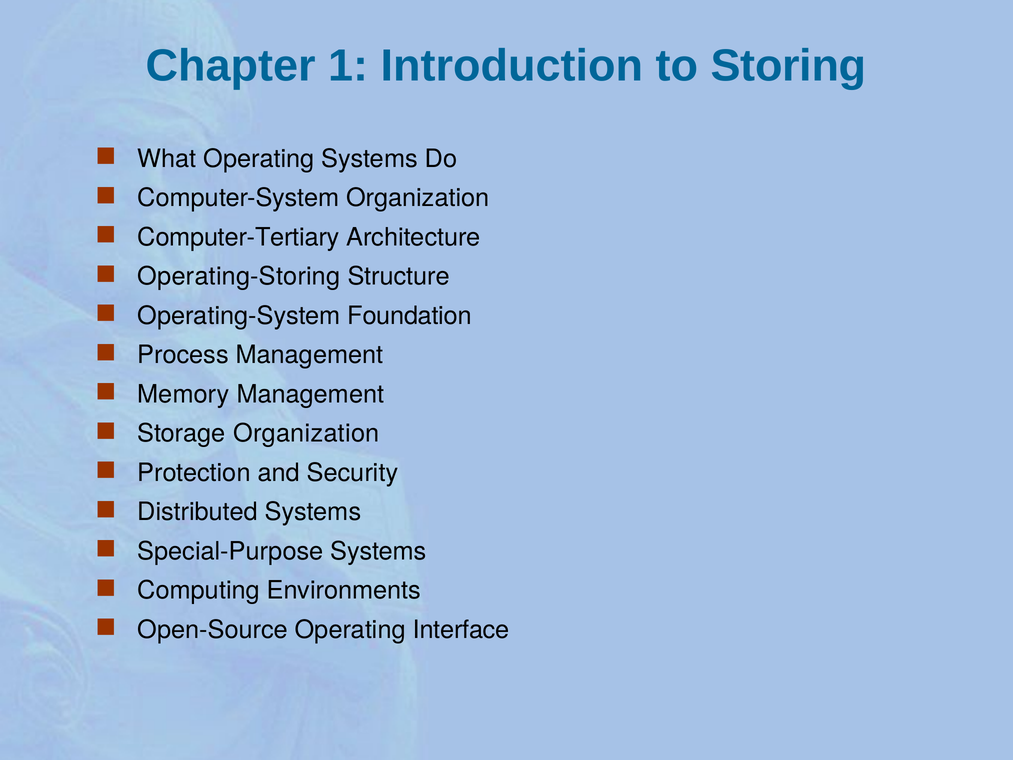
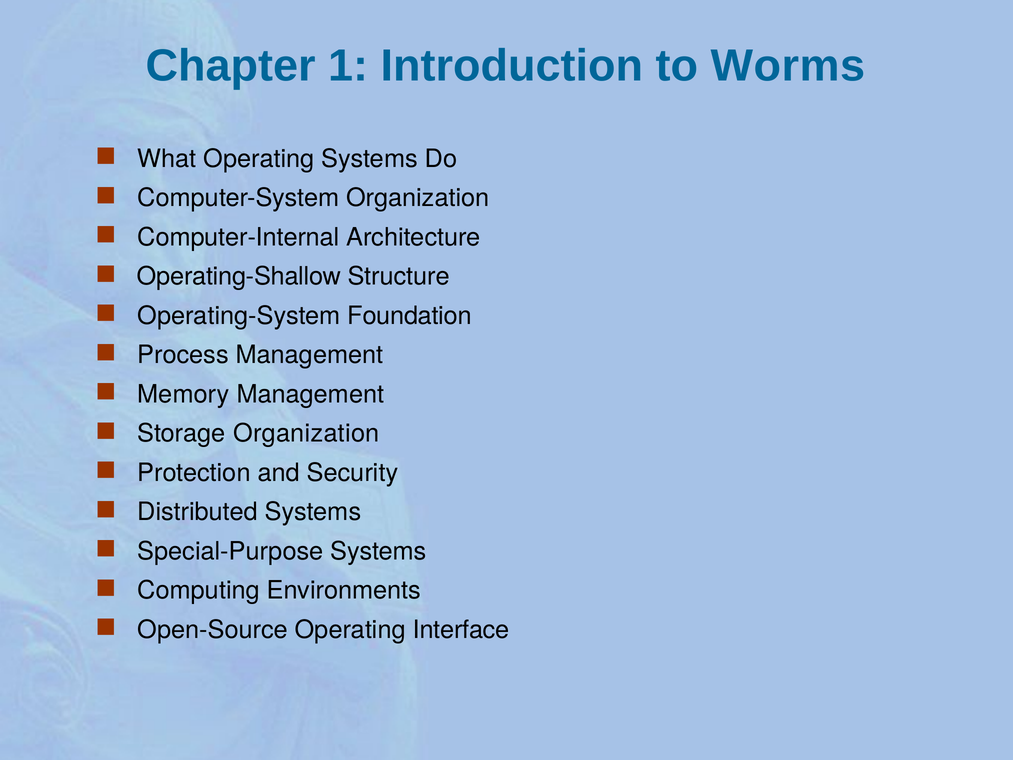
Storing: Storing -> Worms
Computer-Tertiary: Computer-Tertiary -> Computer-Internal
Operating-Storing: Operating-Storing -> Operating-Shallow
